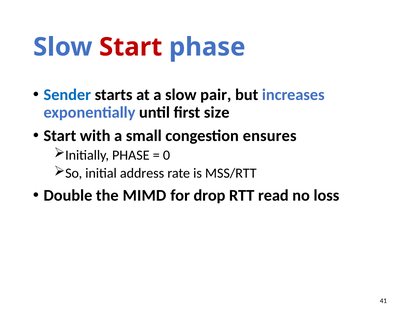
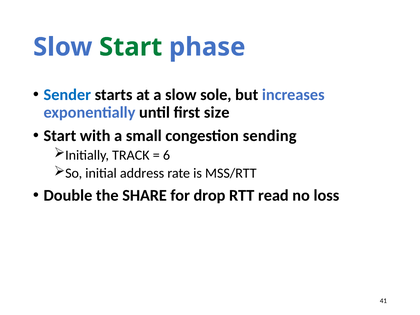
Start at (131, 47) colour: red -> green
pair: pair -> sole
ensures: ensures -> sending
Initially PHASE: PHASE -> TRACK
0: 0 -> 6
MIMD: MIMD -> SHARE
